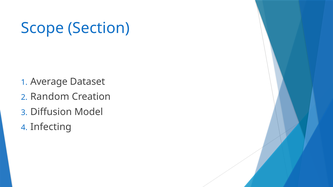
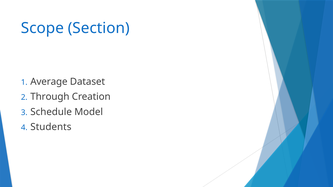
Random: Random -> Through
Diffusion: Diffusion -> Schedule
Infecting: Infecting -> Students
